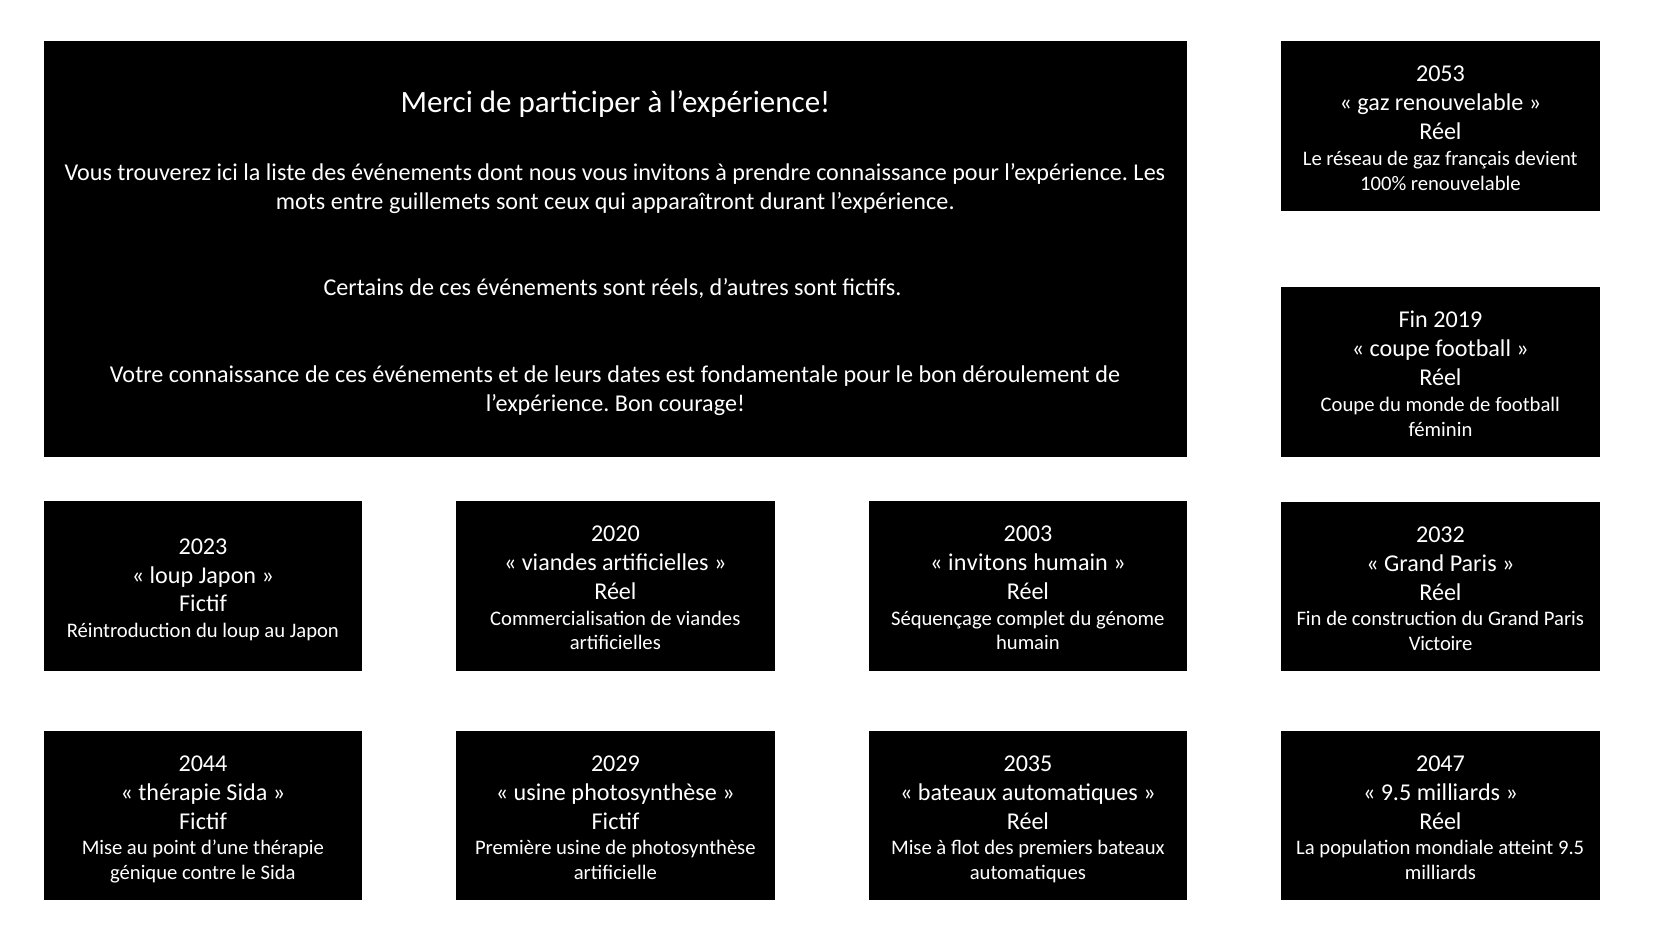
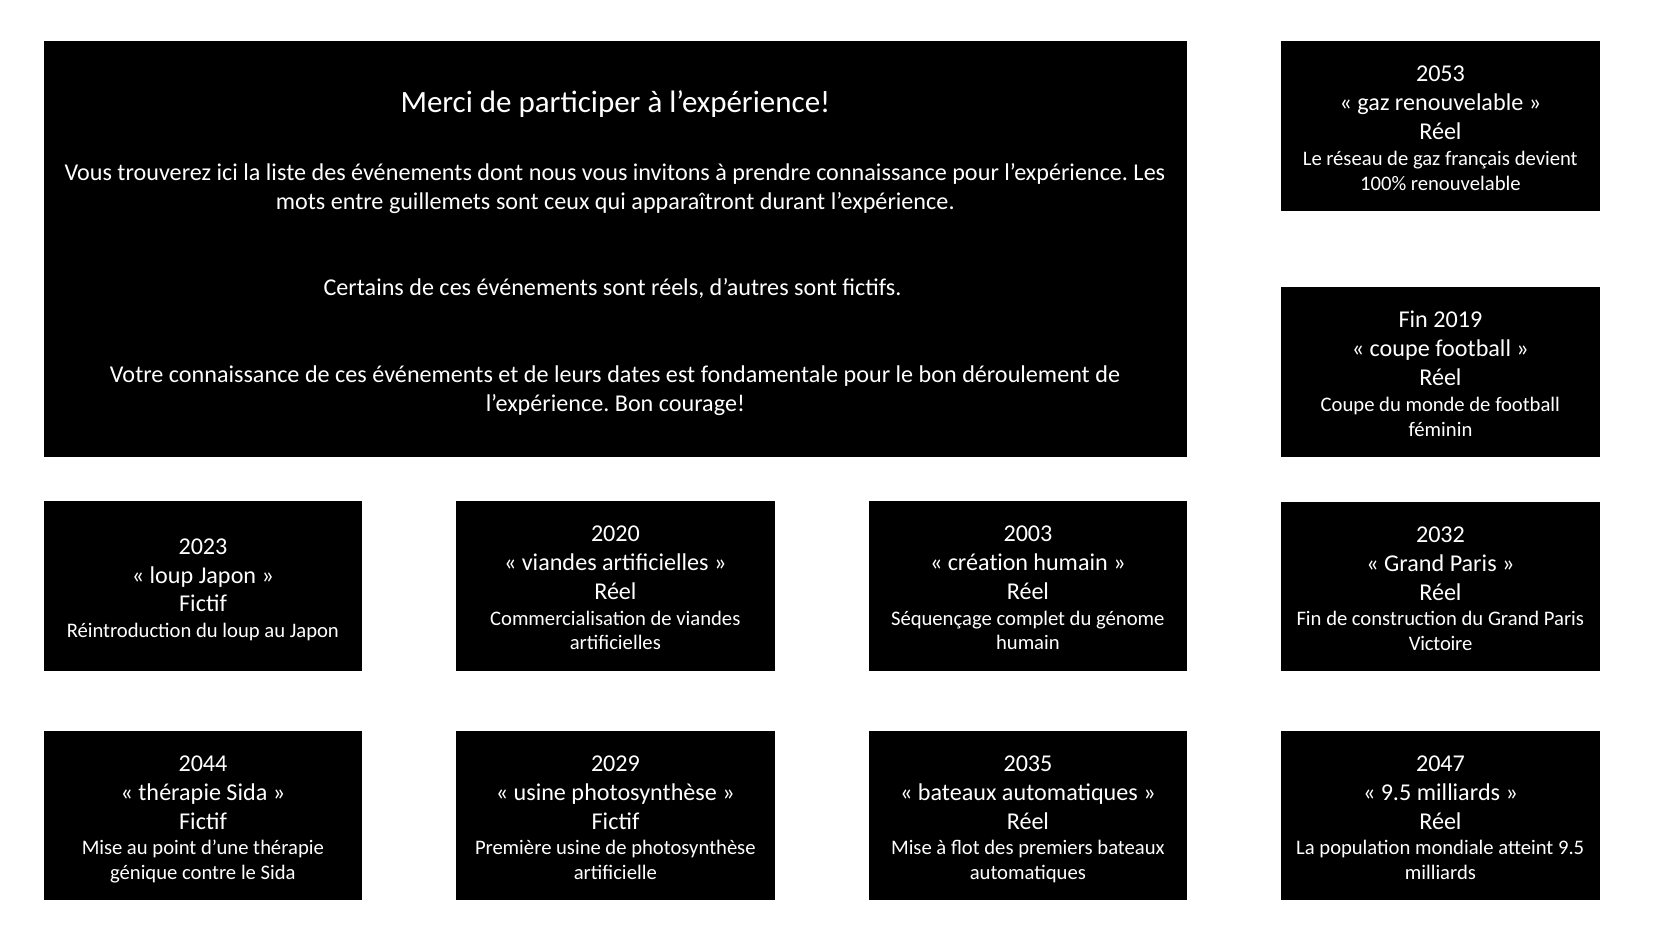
invitons at (988, 563): invitons -> création
